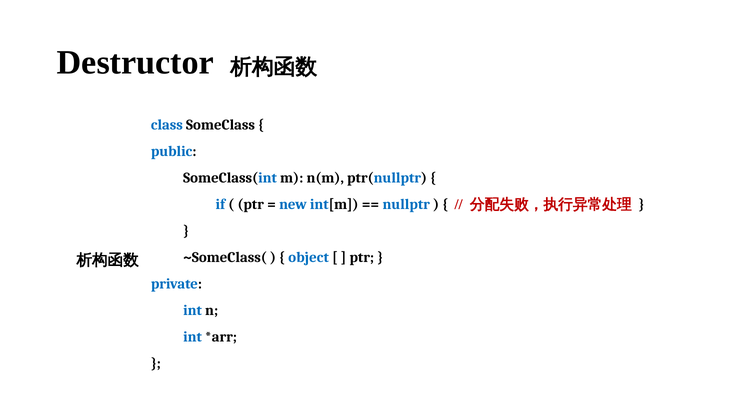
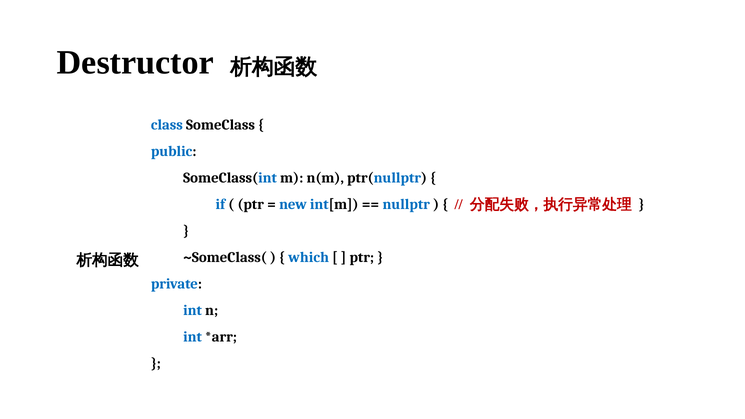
object: object -> which
